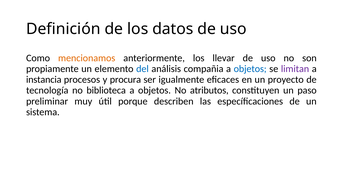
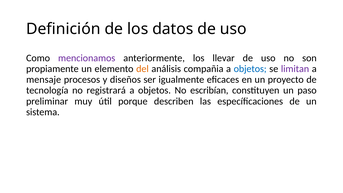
mencionamos colour: orange -> purple
del colour: blue -> orange
instancia: instancia -> mensaje
procura: procura -> diseños
biblioteca: biblioteca -> registrará
atributos: atributos -> escribían
